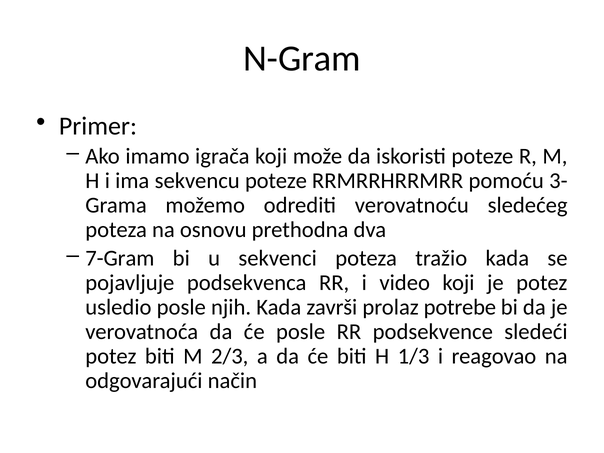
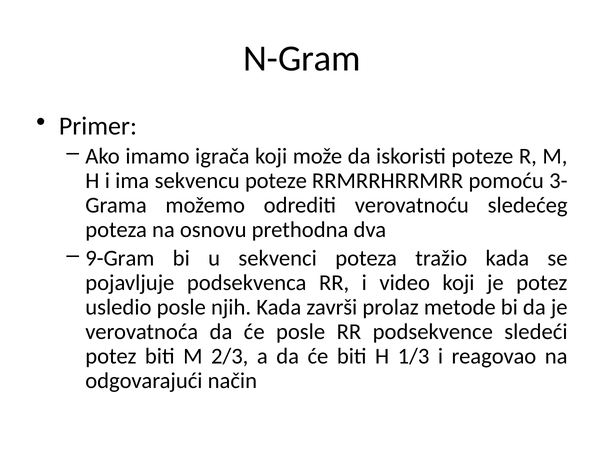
7-Gram: 7-Gram -> 9-Gram
potrebe: potrebe -> metode
